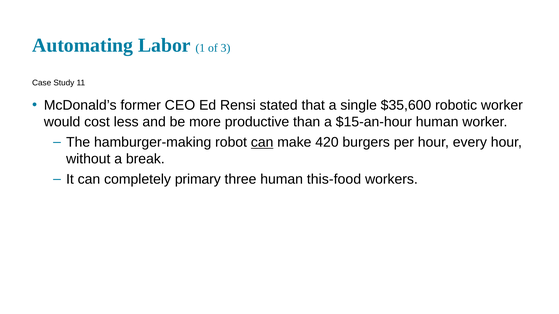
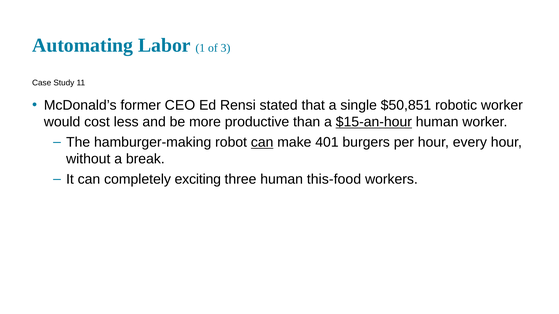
$35,600: $35,600 -> $50,851
$15-an-hour underline: none -> present
420: 420 -> 401
primary: primary -> exciting
